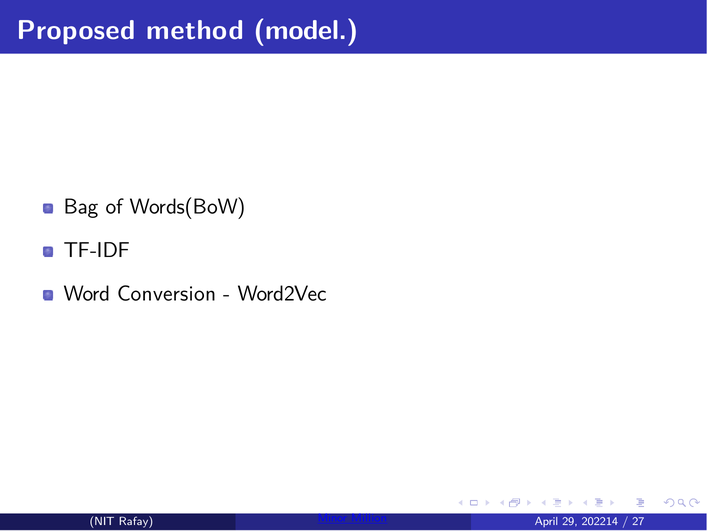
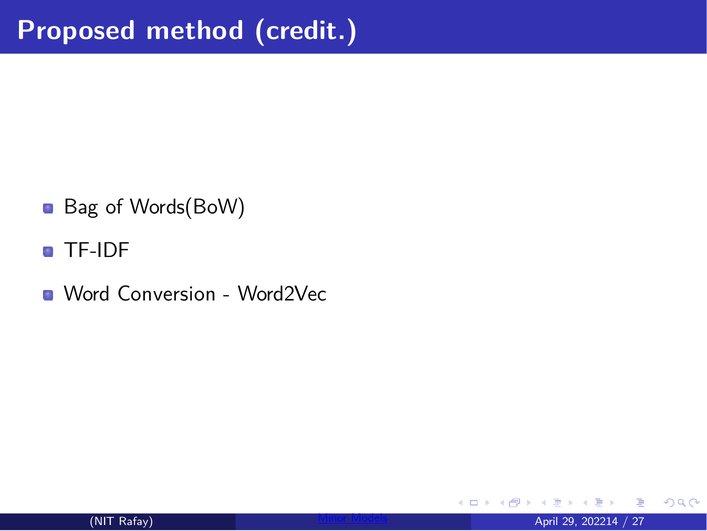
model: model -> credit
Million: Million -> Models
